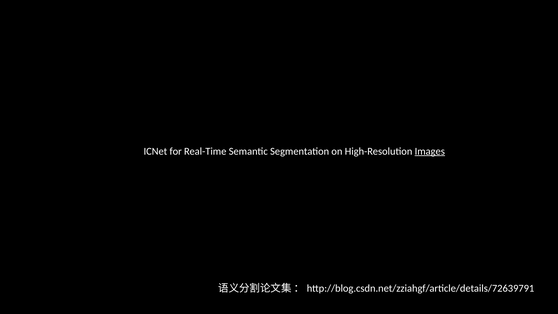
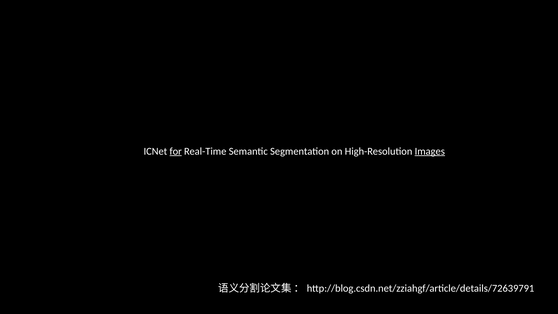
for underline: none -> present
